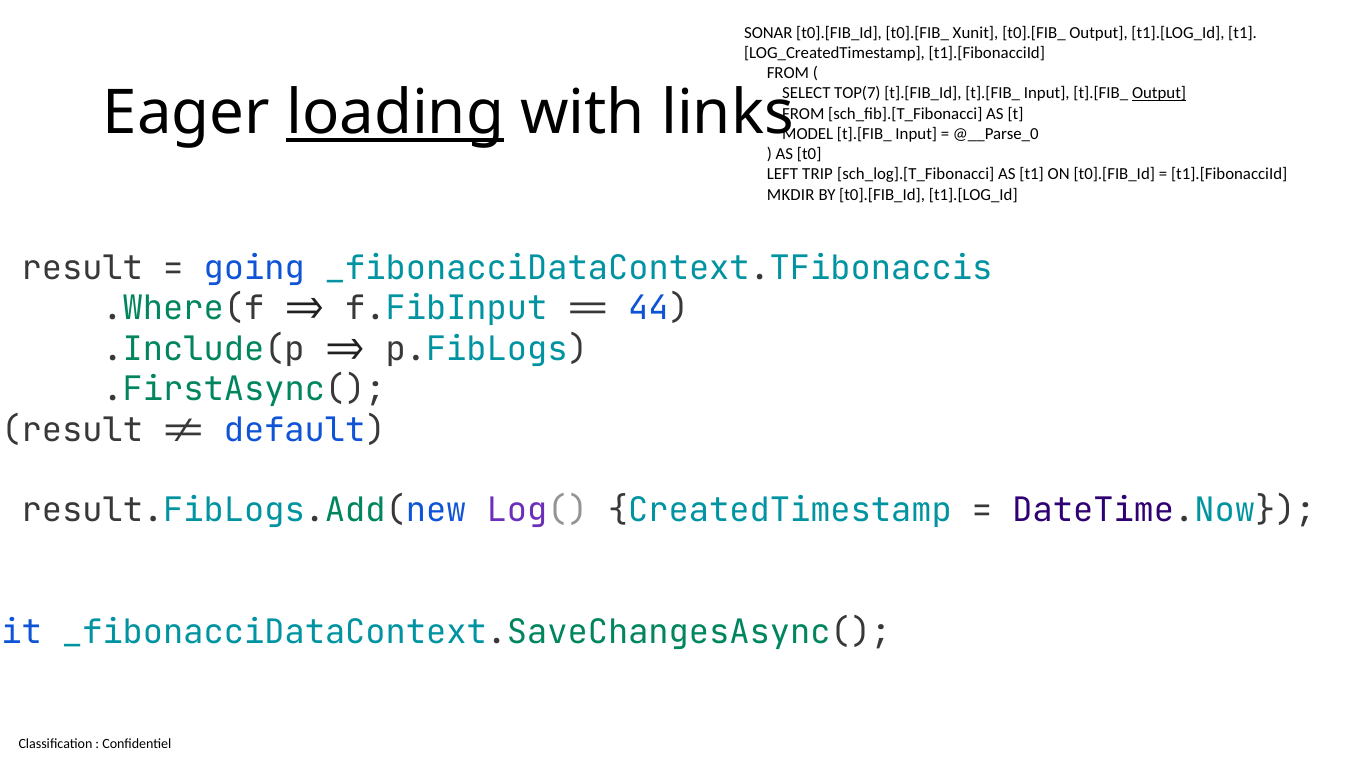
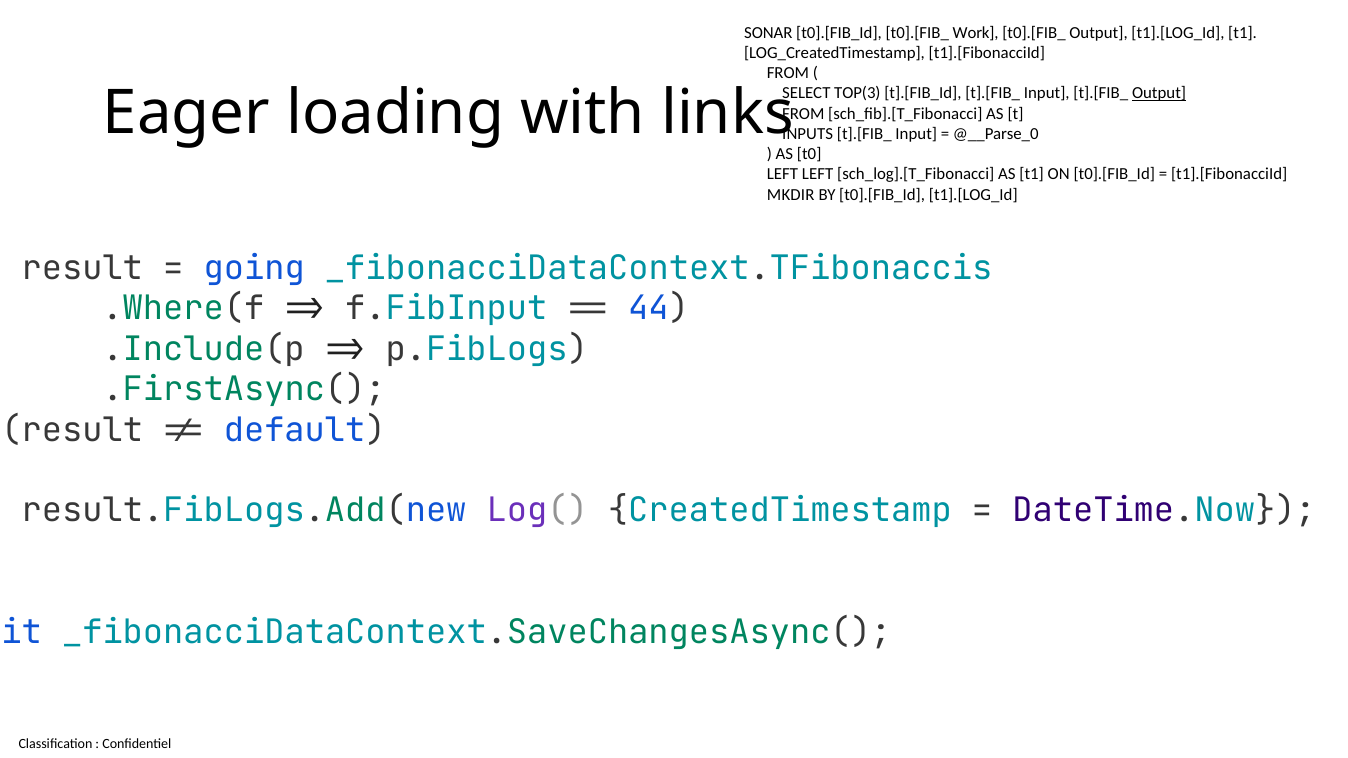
Xunit: Xunit -> Work
TOP(7: TOP(7 -> TOP(3
loading underline: present -> none
MODEL: MODEL -> INPUTS
LEFT TRIP: TRIP -> LEFT
